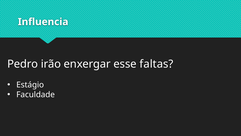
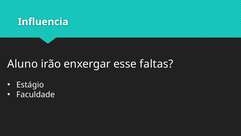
Pedro: Pedro -> Aluno
